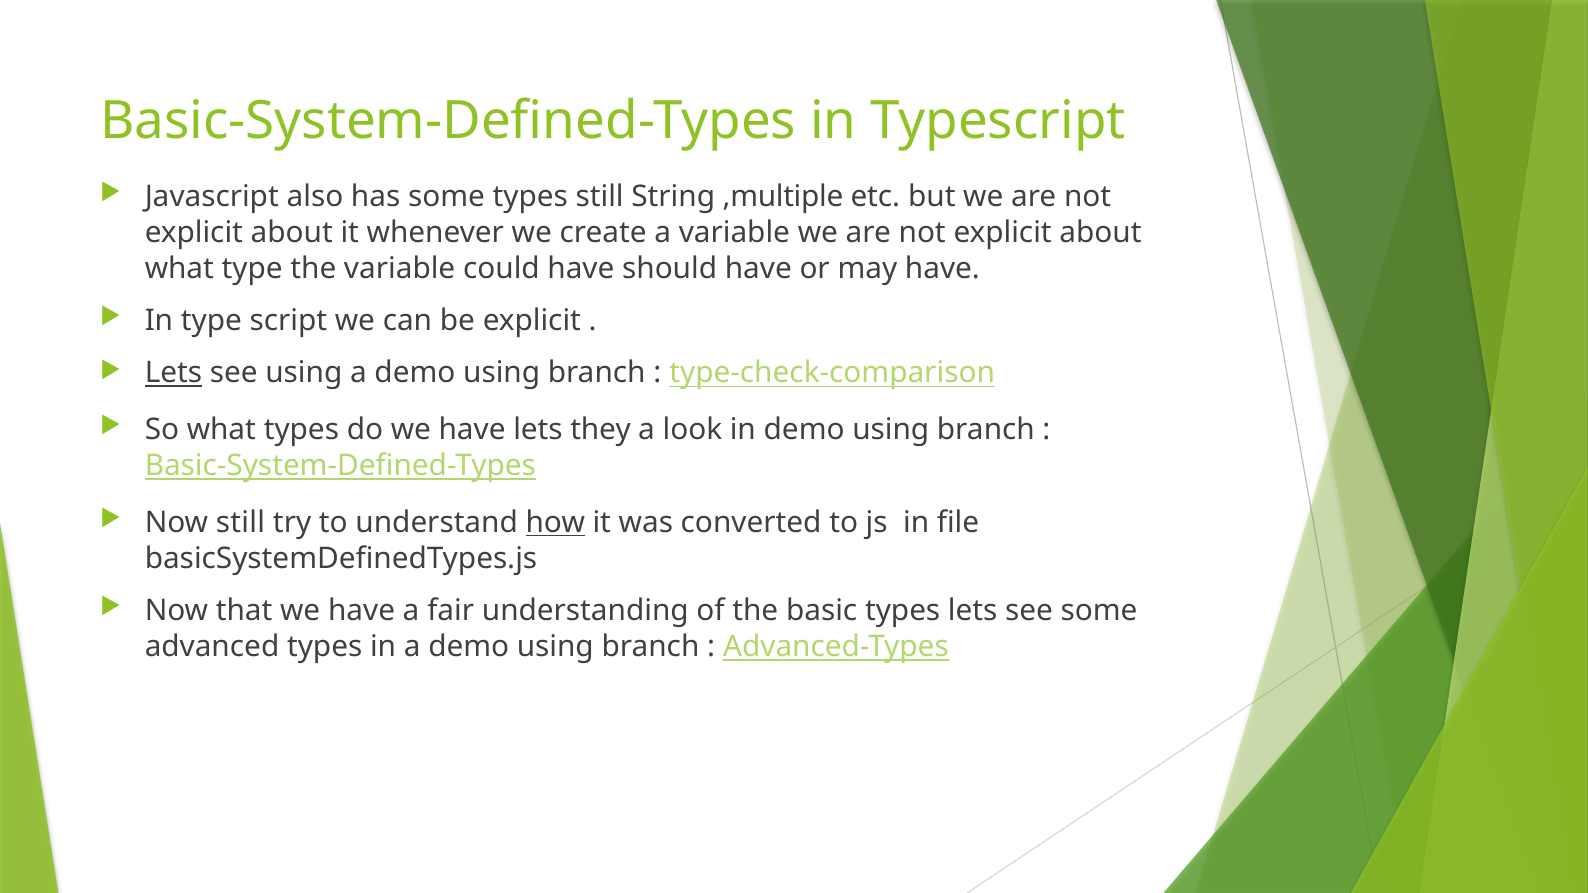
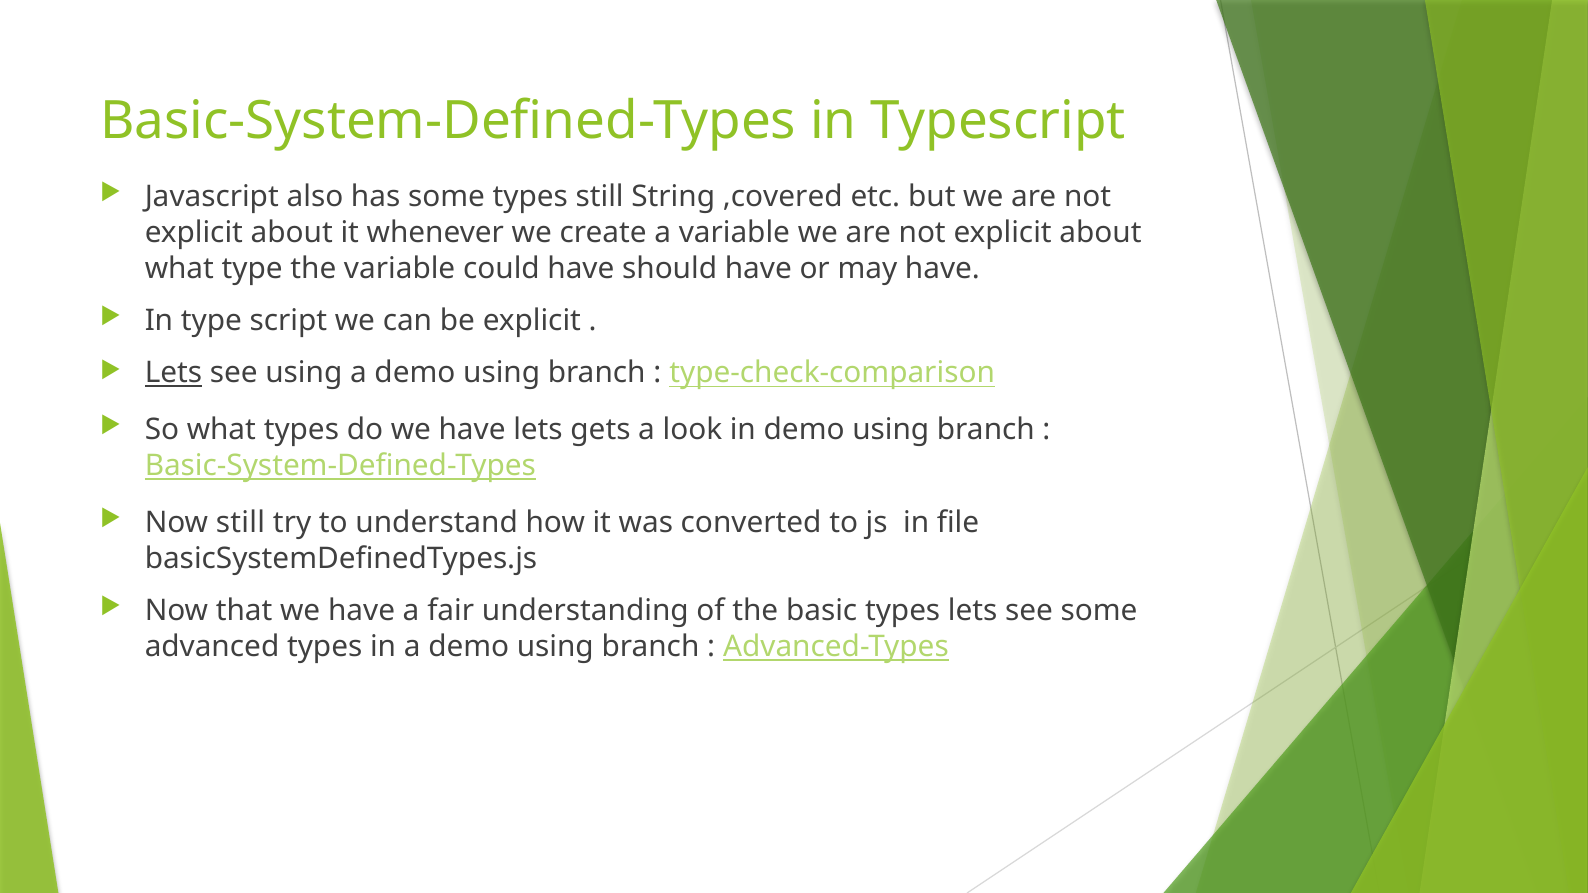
,multiple: ,multiple -> ,covered
they: they -> gets
how underline: present -> none
